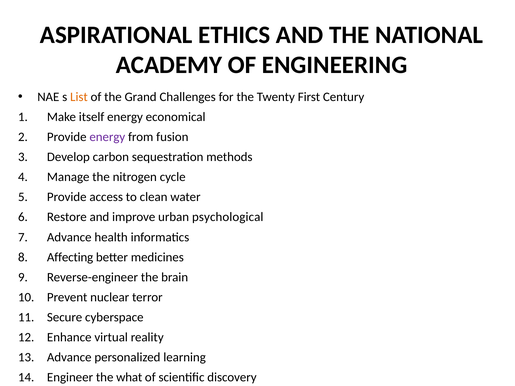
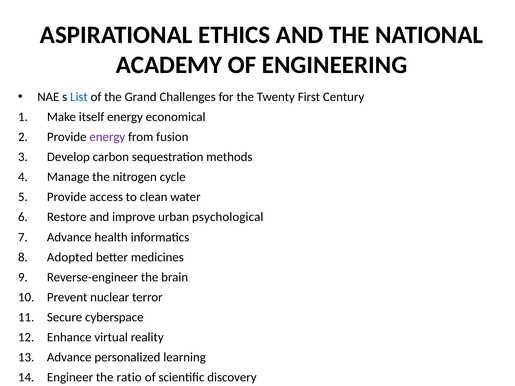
List colour: orange -> blue
Affecting: Affecting -> Adopted
what: what -> ratio
